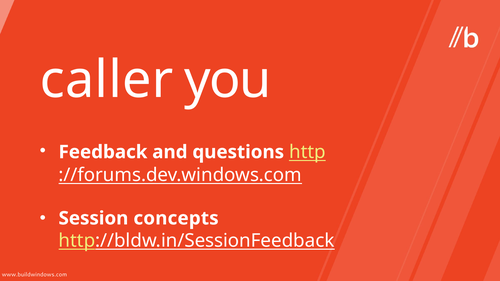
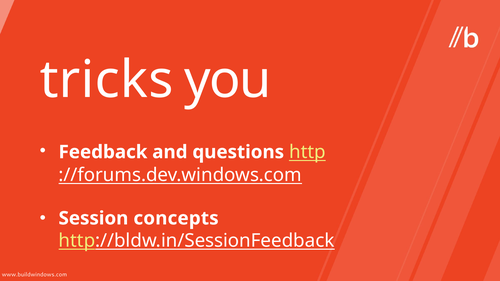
caller: caller -> tricks
